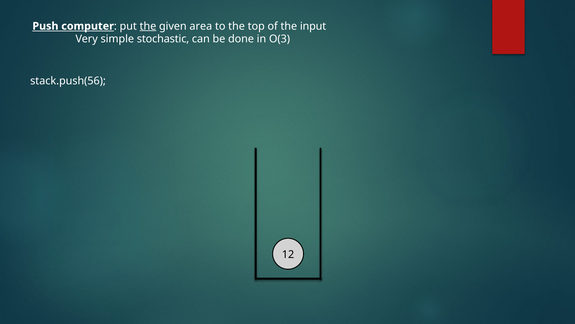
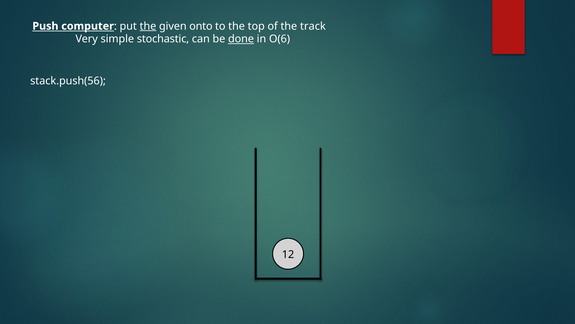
area: area -> onto
input: input -> track
done underline: none -> present
O(3: O(3 -> O(6
